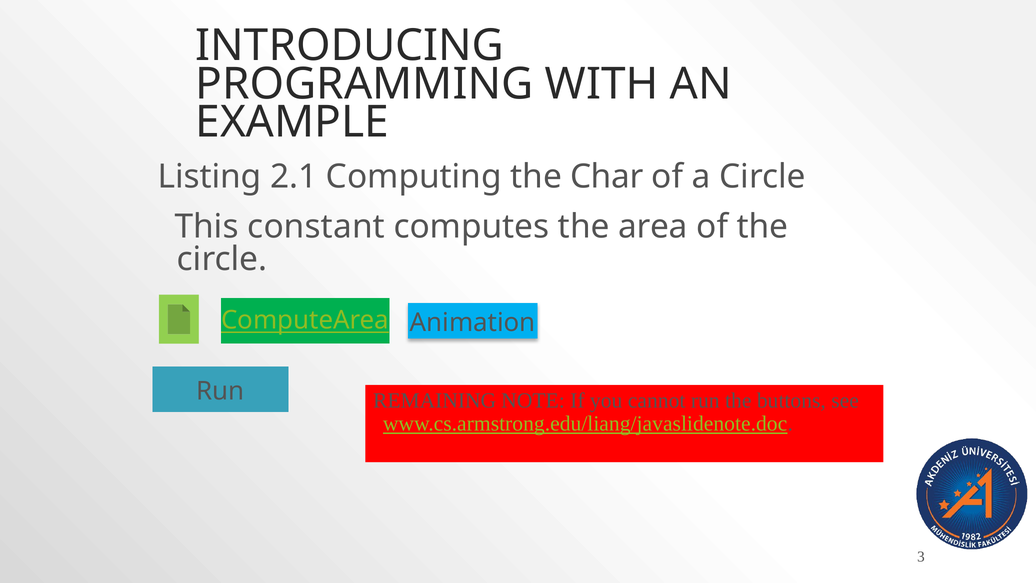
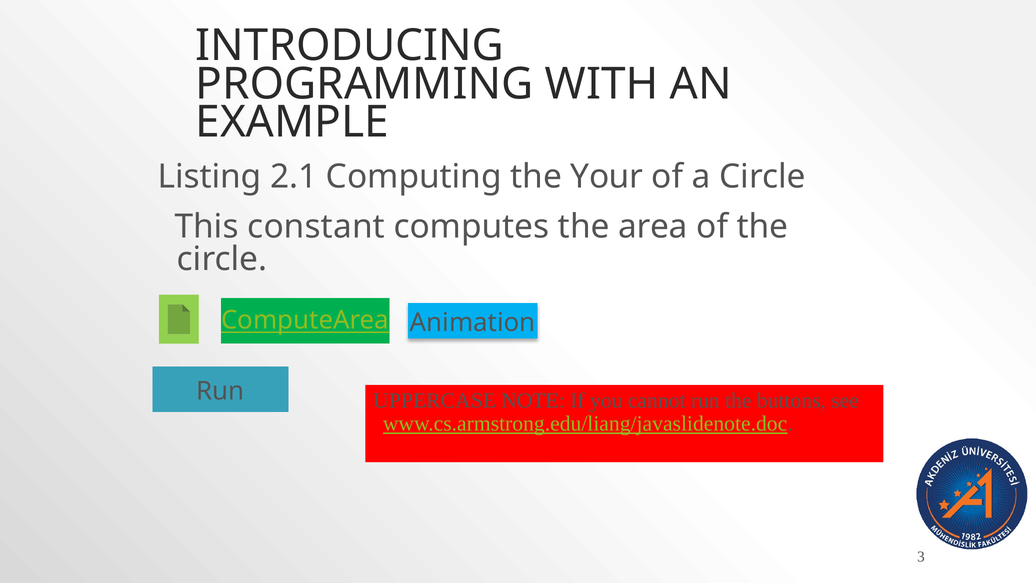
Char: Char -> Your
REMAINING: REMAINING -> UPPERCASE
